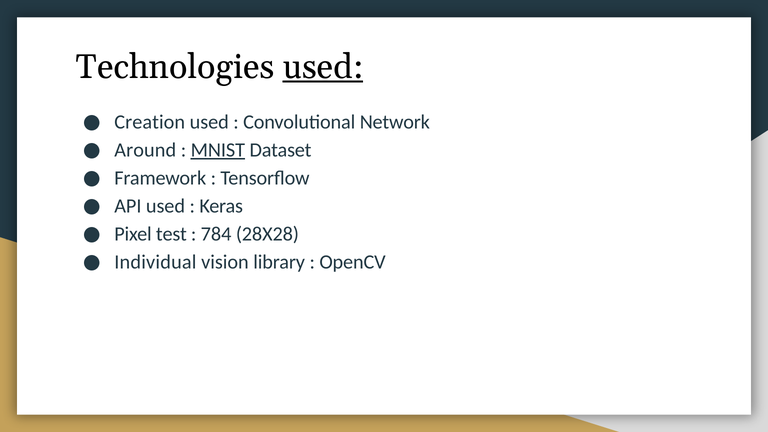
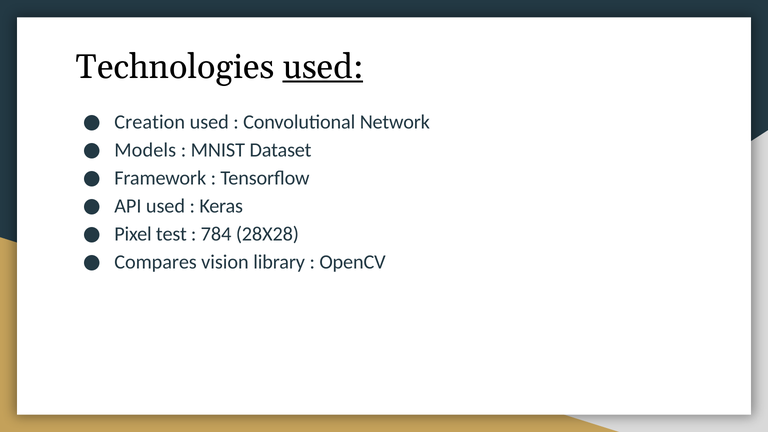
Around: Around -> Models
MNIST underline: present -> none
Individual: Individual -> Compares
